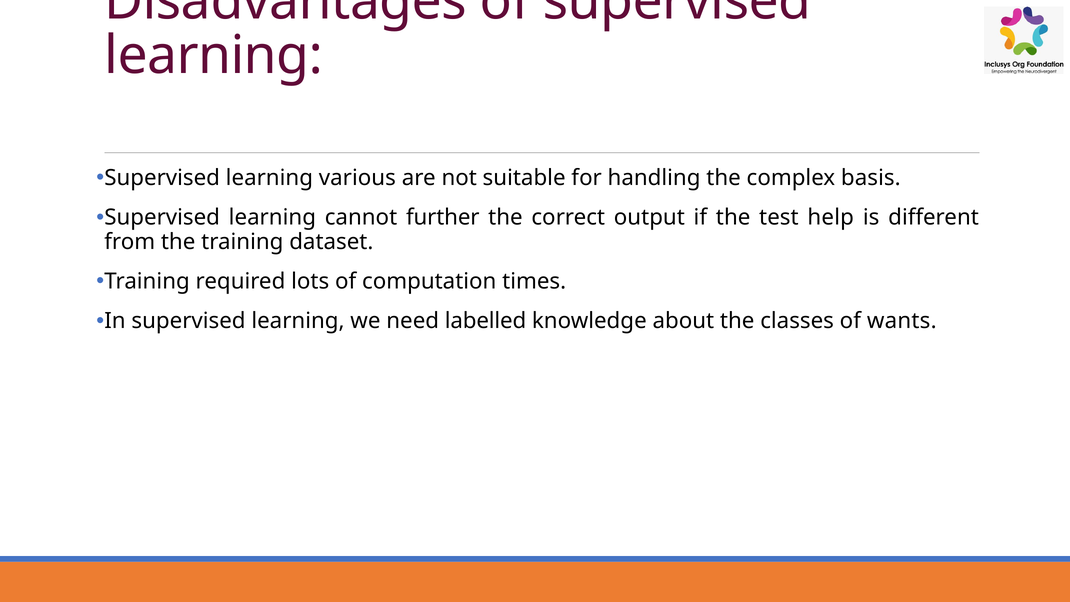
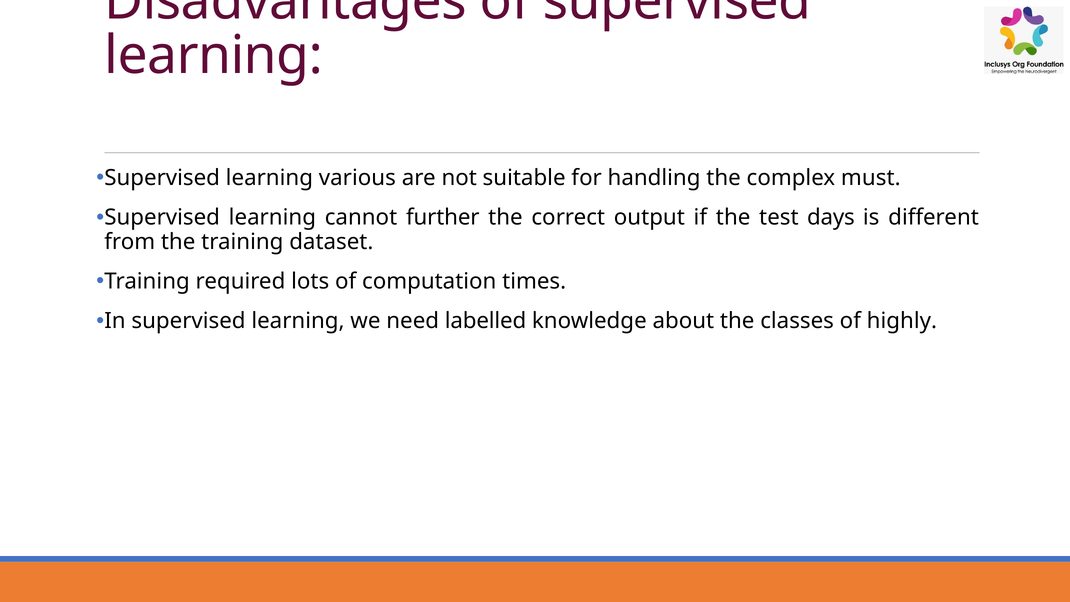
basis: basis -> must
help: help -> days
wants: wants -> highly
